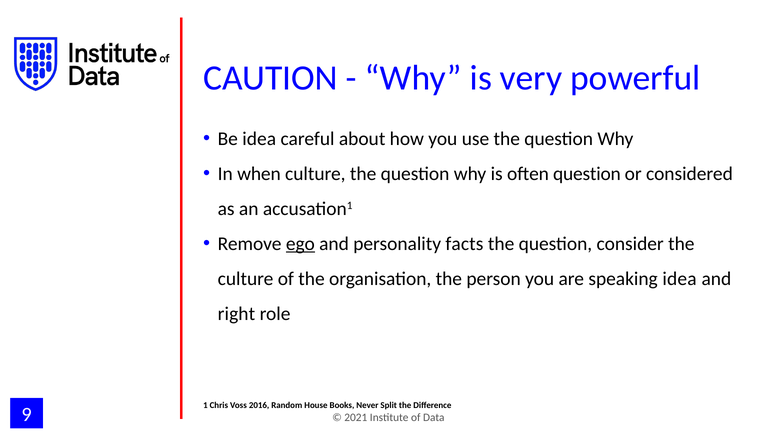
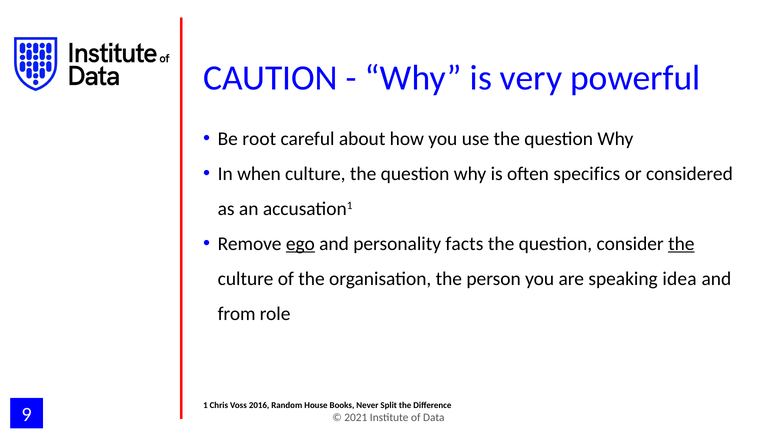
Be idea: idea -> root
often question: question -> specifics
the at (681, 244) underline: none -> present
right: right -> from
